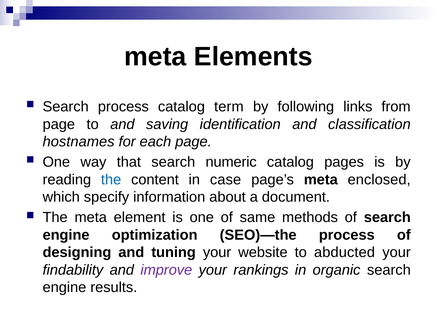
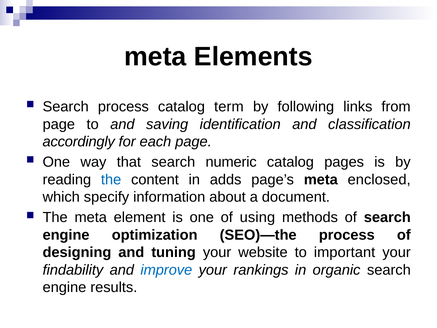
hostnames: hostnames -> accordingly
case: case -> adds
same: same -> using
abducted: abducted -> important
improve colour: purple -> blue
